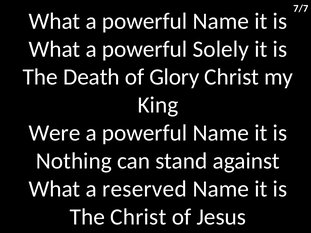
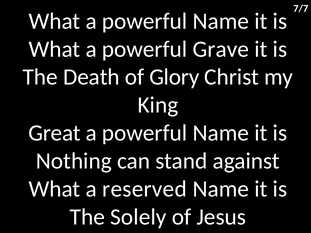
Solely: Solely -> Grave
Were: Were -> Great
The Christ: Christ -> Solely
